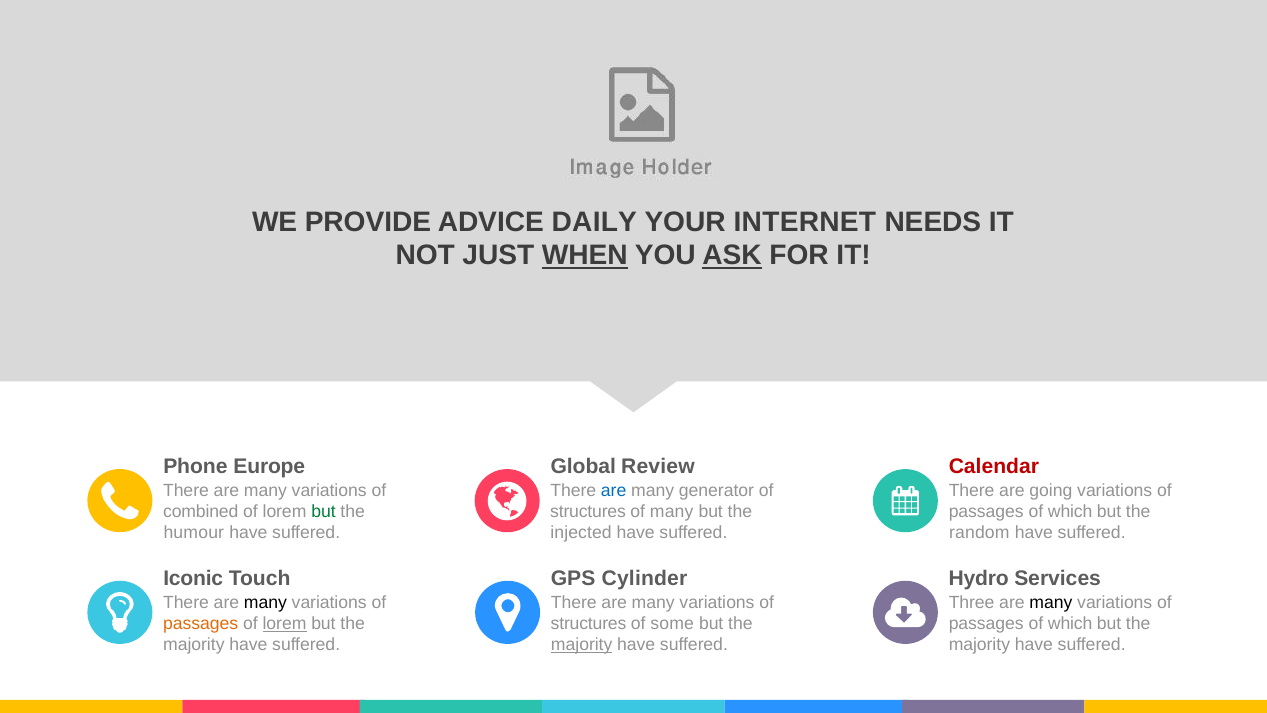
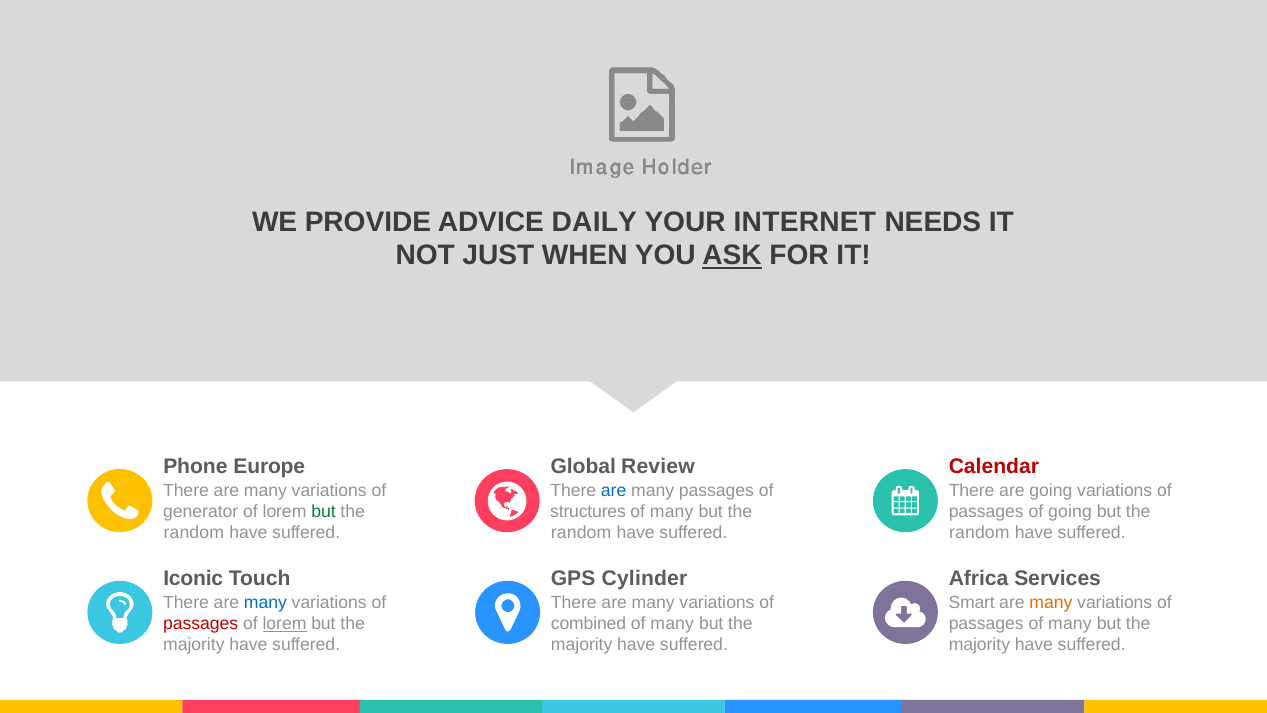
WHEN underline: present -> none
many generator: generator -> passages
combined: combined -> generator
which at (1070, 512): which -> going
humour at (194, 533): humour -> random
injected at (581, 533): injected -> random
Hydro: Hydro -> Africa
many at (265, 602) colour: black -> blue
Three: Three -> Smart
many at (1051, 602) colour: black -> orange
passages at (201, 623) colour: orange -> red
structures at (589, 623): structures -> combined
some at (672, 623): some -> many
which at (1070, 623): which -> many
majority at (582, 645) underline: present -> none
